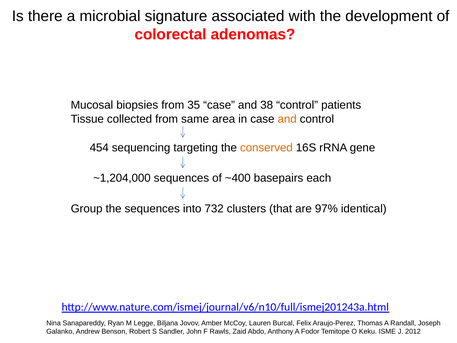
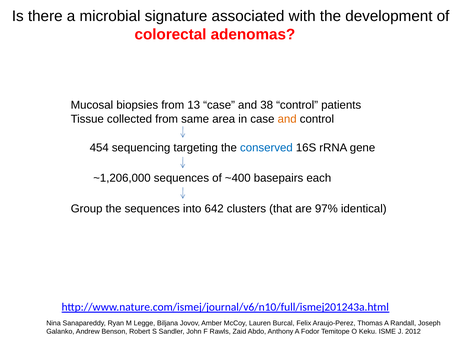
35: 35 -> 13
conserved colour: orange -> blue
~1,204,000: ~1,204,000 -> ~1,206,000
732: 732 -> 642
